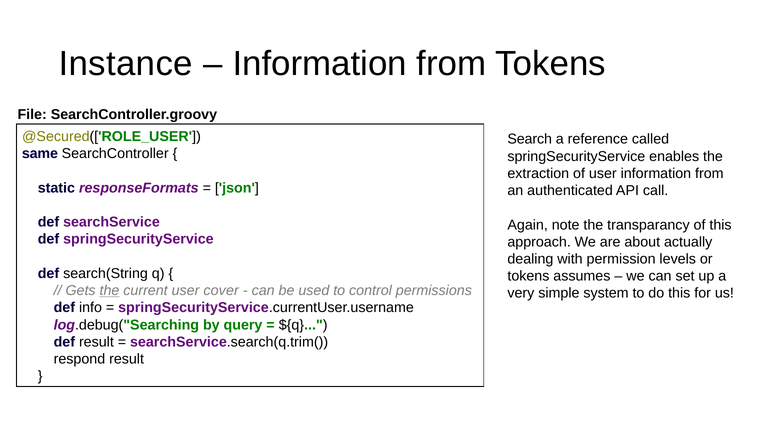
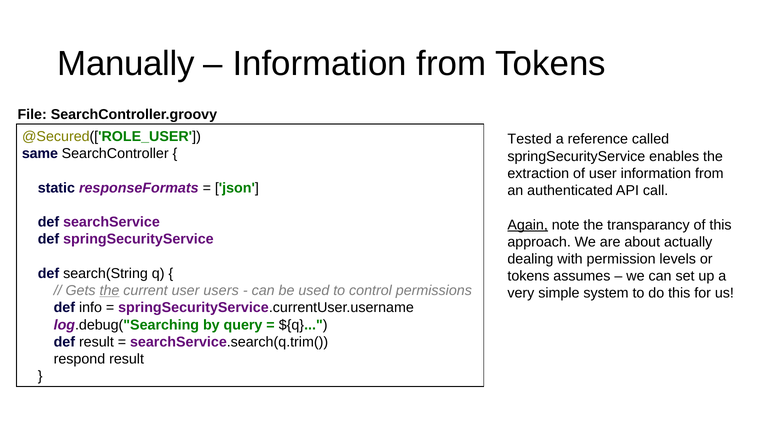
Instance: Instance -> Manually
Search: Search -> Tested
Again underline: none -> present
cover: cover -> users
